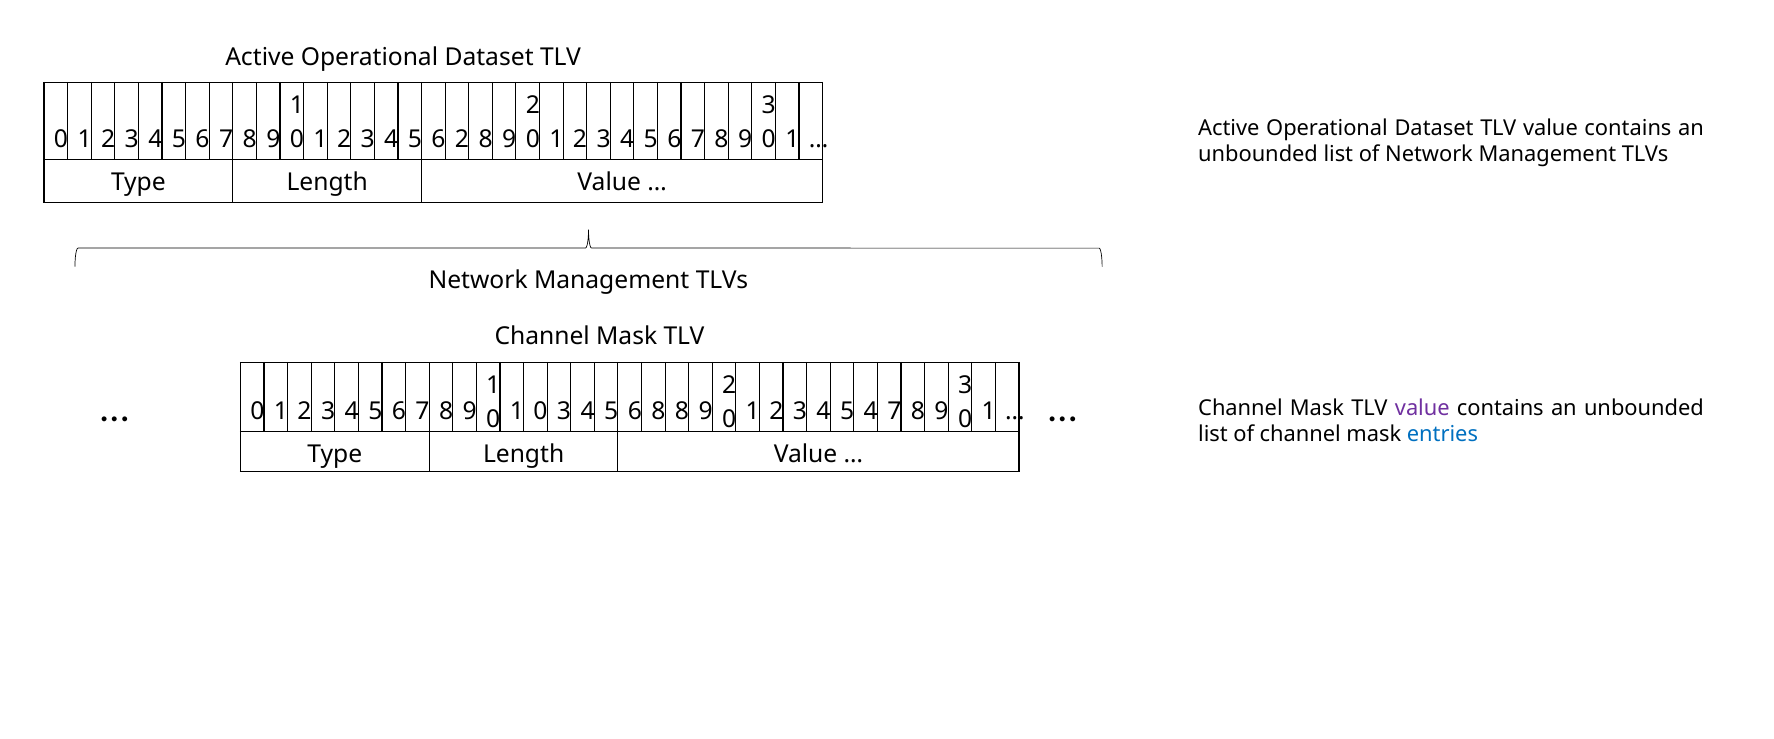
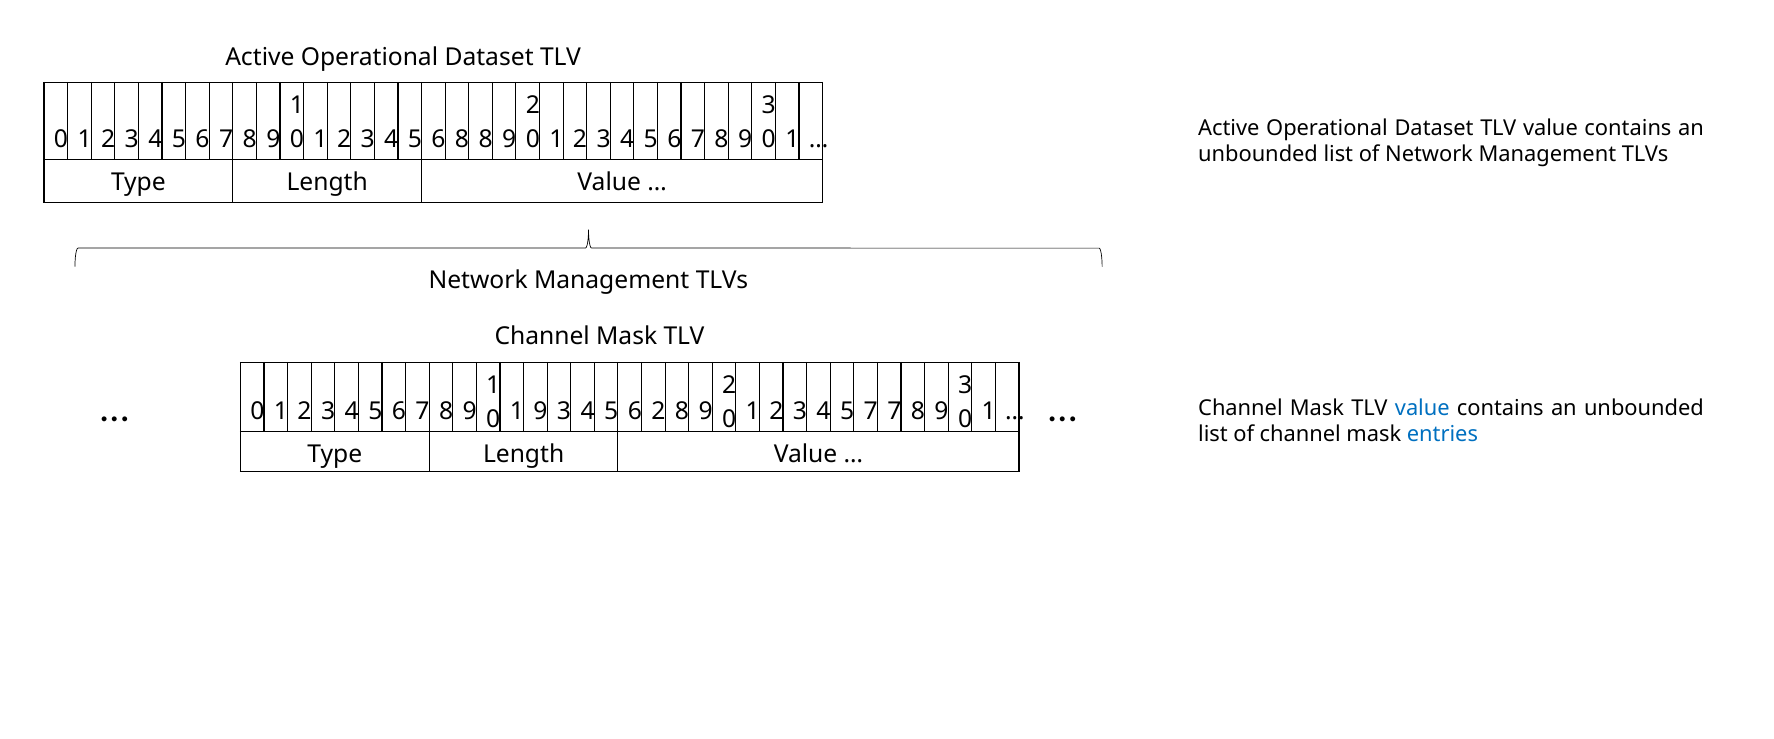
6 2: 2 -> 8
value at (1422, 408) colour: purple -> blue
0 1 0: 0 -> 9
6 8: 8 -> 2
5 4: 4 -> 7
